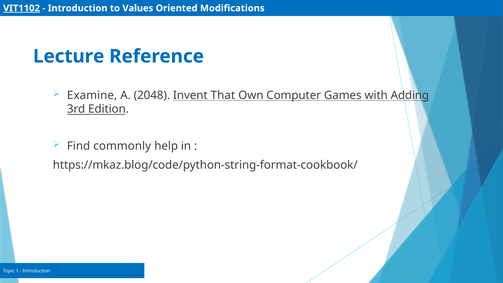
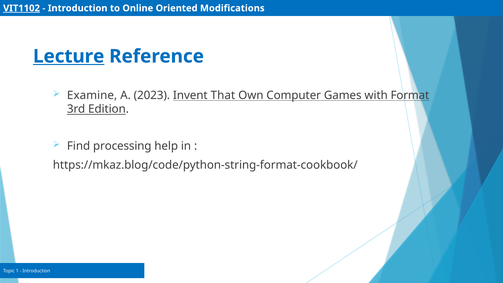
Values: Values -> Online
Lecture underline: none -> present
2048: 2048 -> 2023
Adding: Adding -> Format
commonly: commonly -> processing
